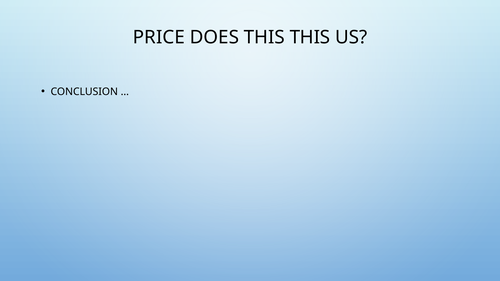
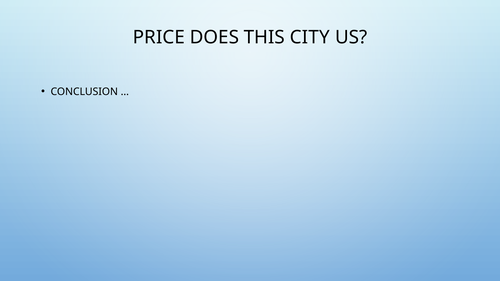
THIS THIS: THIS -> CITY
